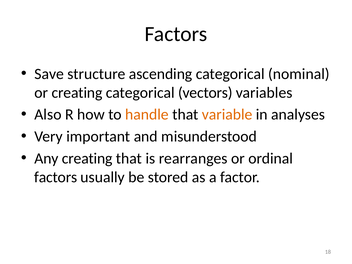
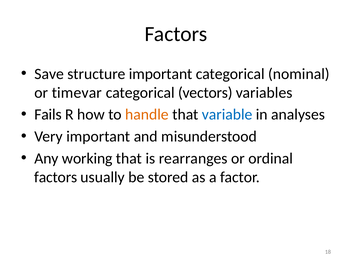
structure ascending: ascending -> important
or creating: creating -> timevar
Also: Also -> Fails
variable colour: orange -> blue
Any creating: creating -> working
